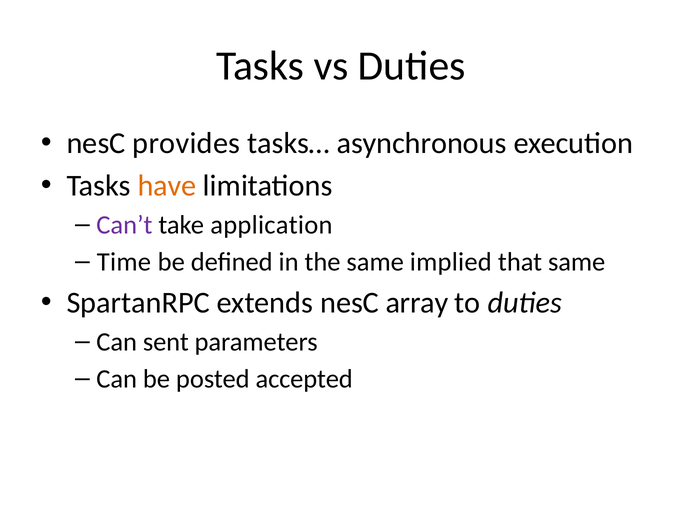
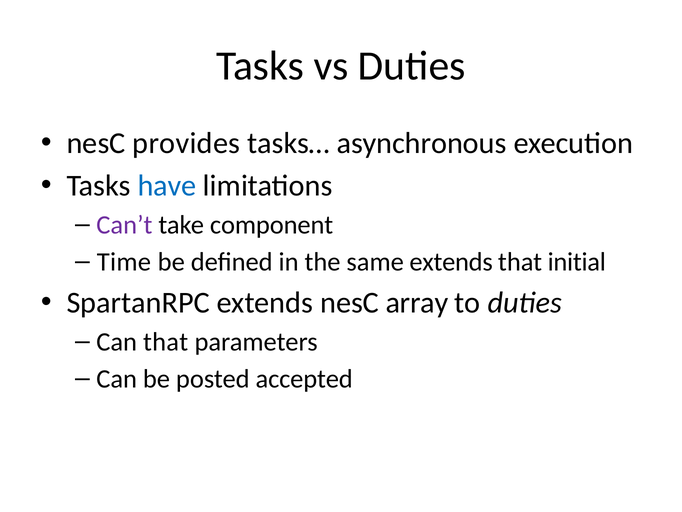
have colour: orange -> blue
application: application -> component
same implied: implied -> extends
that same: same -> initial
Can sent: sent -> that
